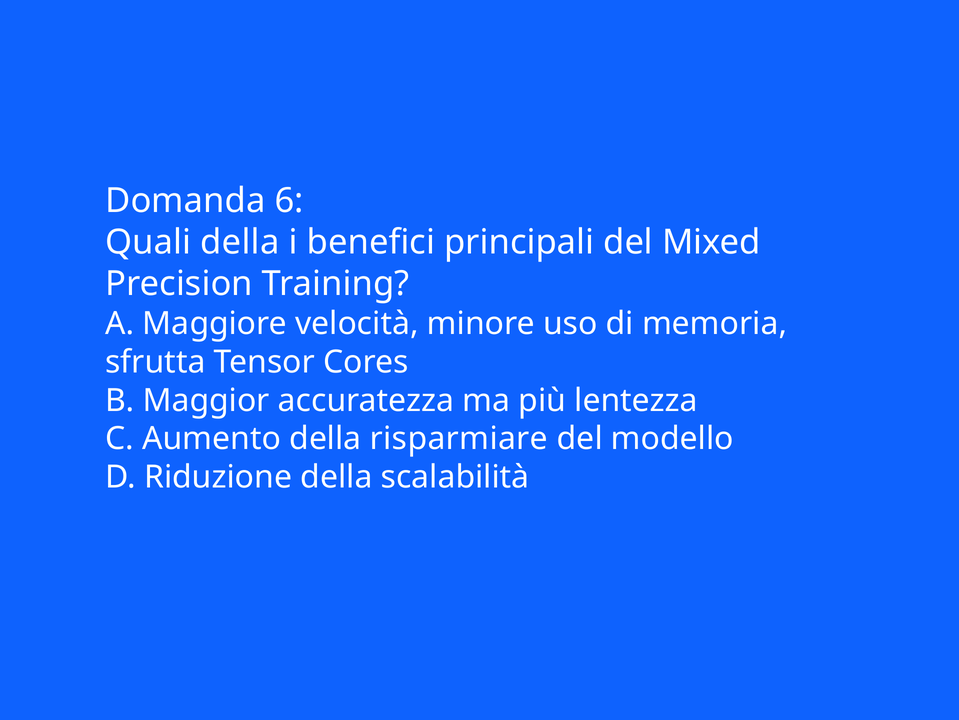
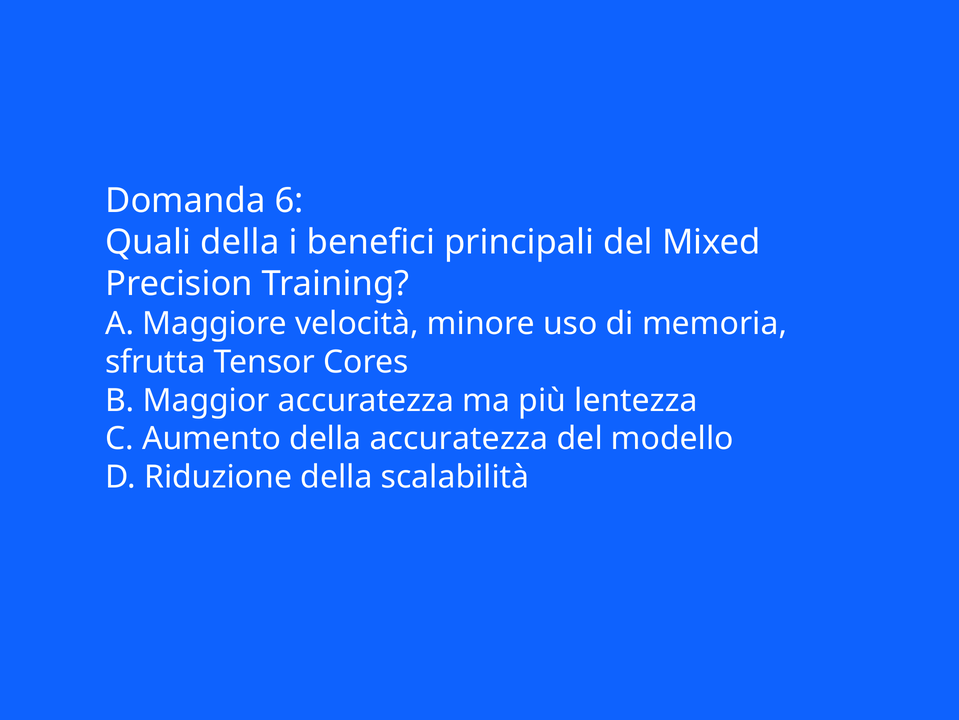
della risparmiare: risparmiare -> accuratezza
